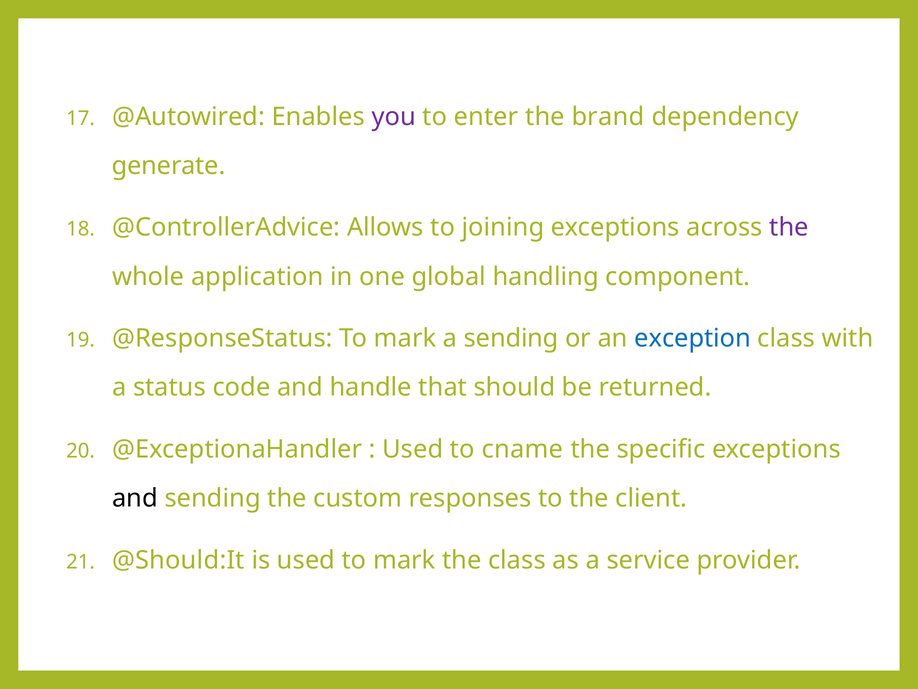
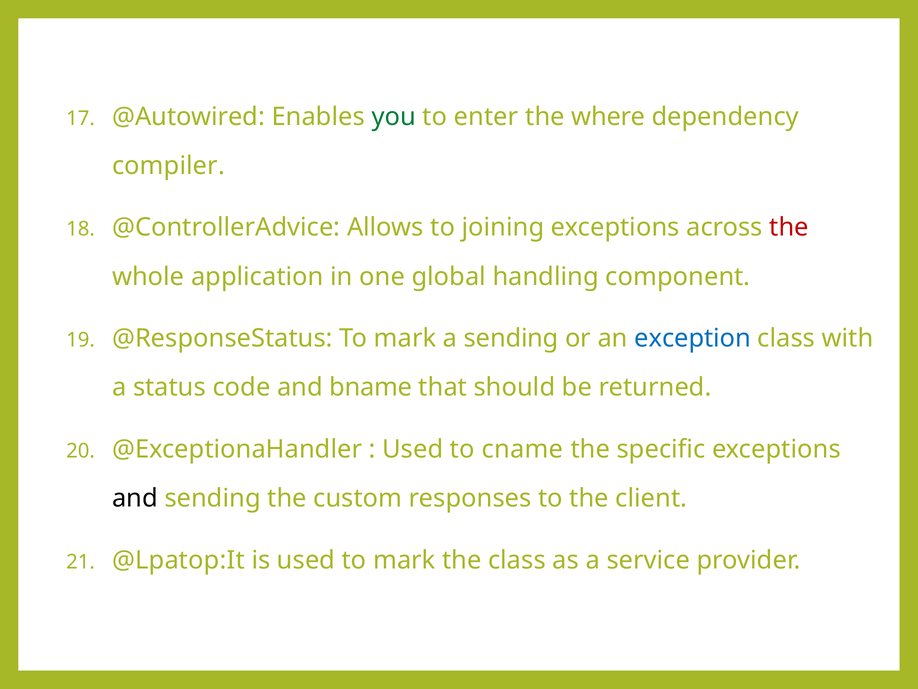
you colour: purple -> green
brand: brand -> where
generate: generate -> compiler
the at (789, 227) colour: purple -> red
handle: handle -> bname
@Should:It: @Should:It -> @Lpatop:It
